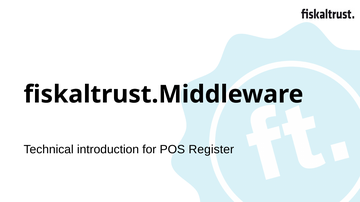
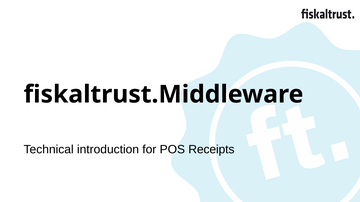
Register: Register -> Receipts
